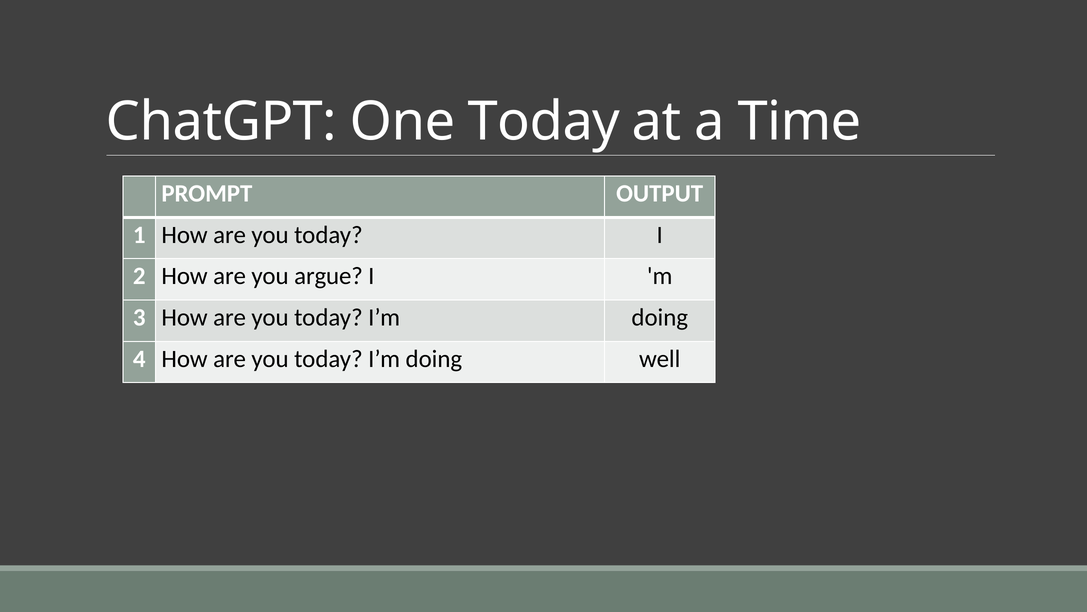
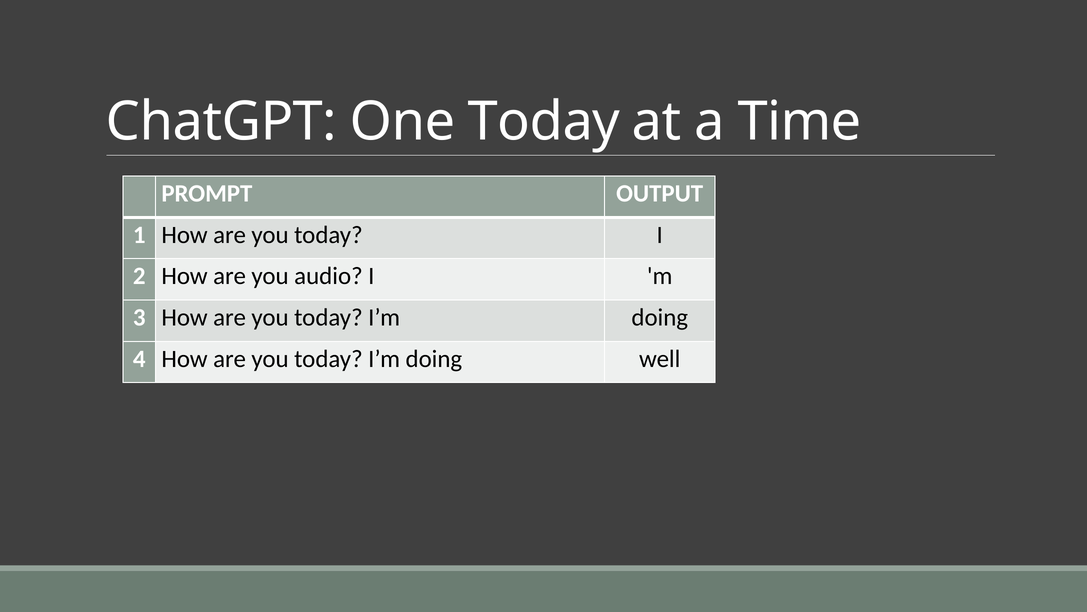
argue: argue -> audio
